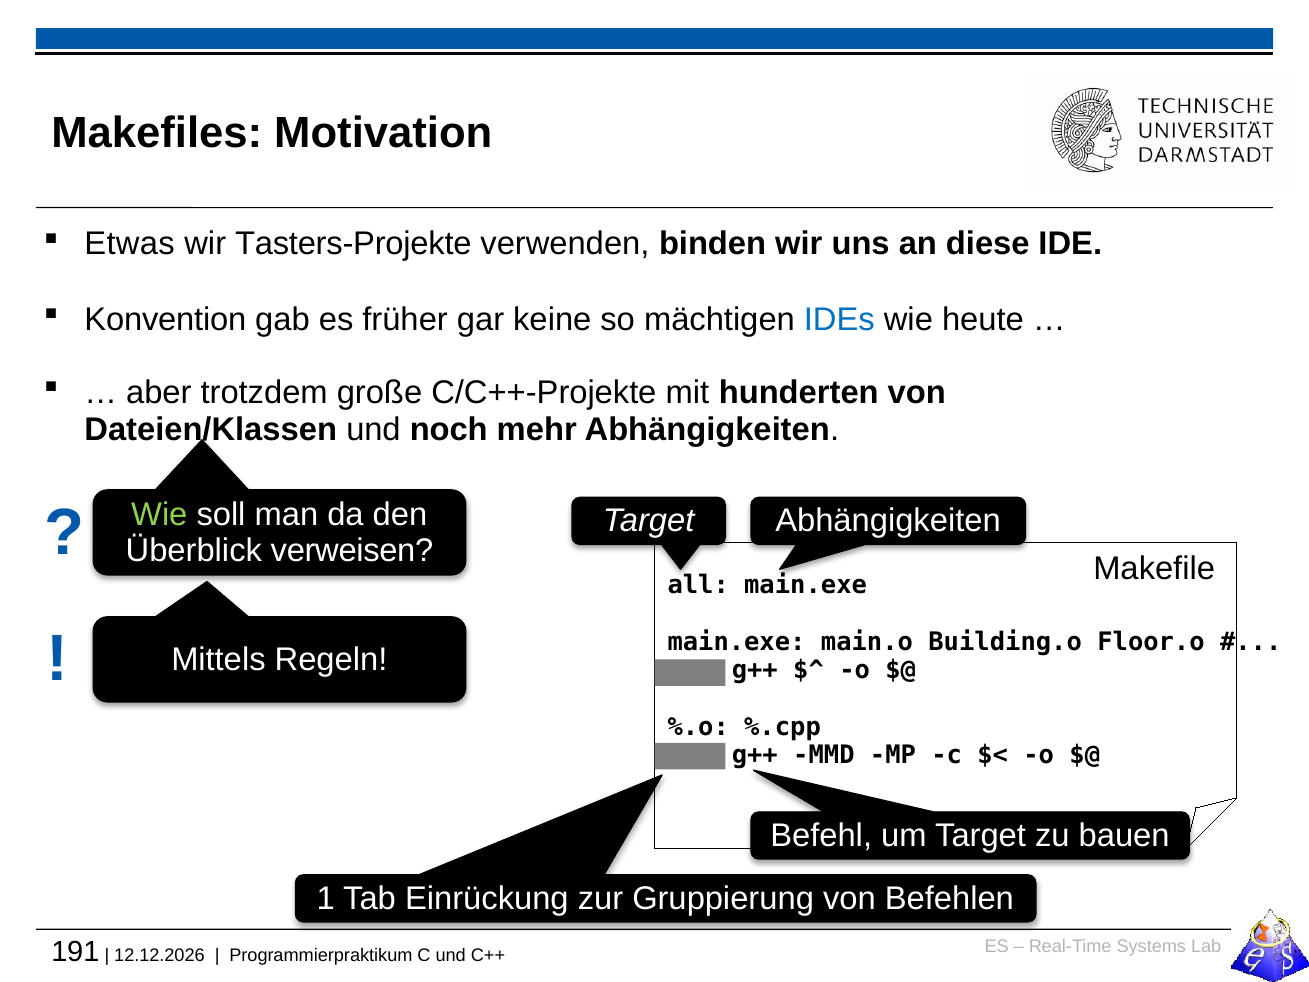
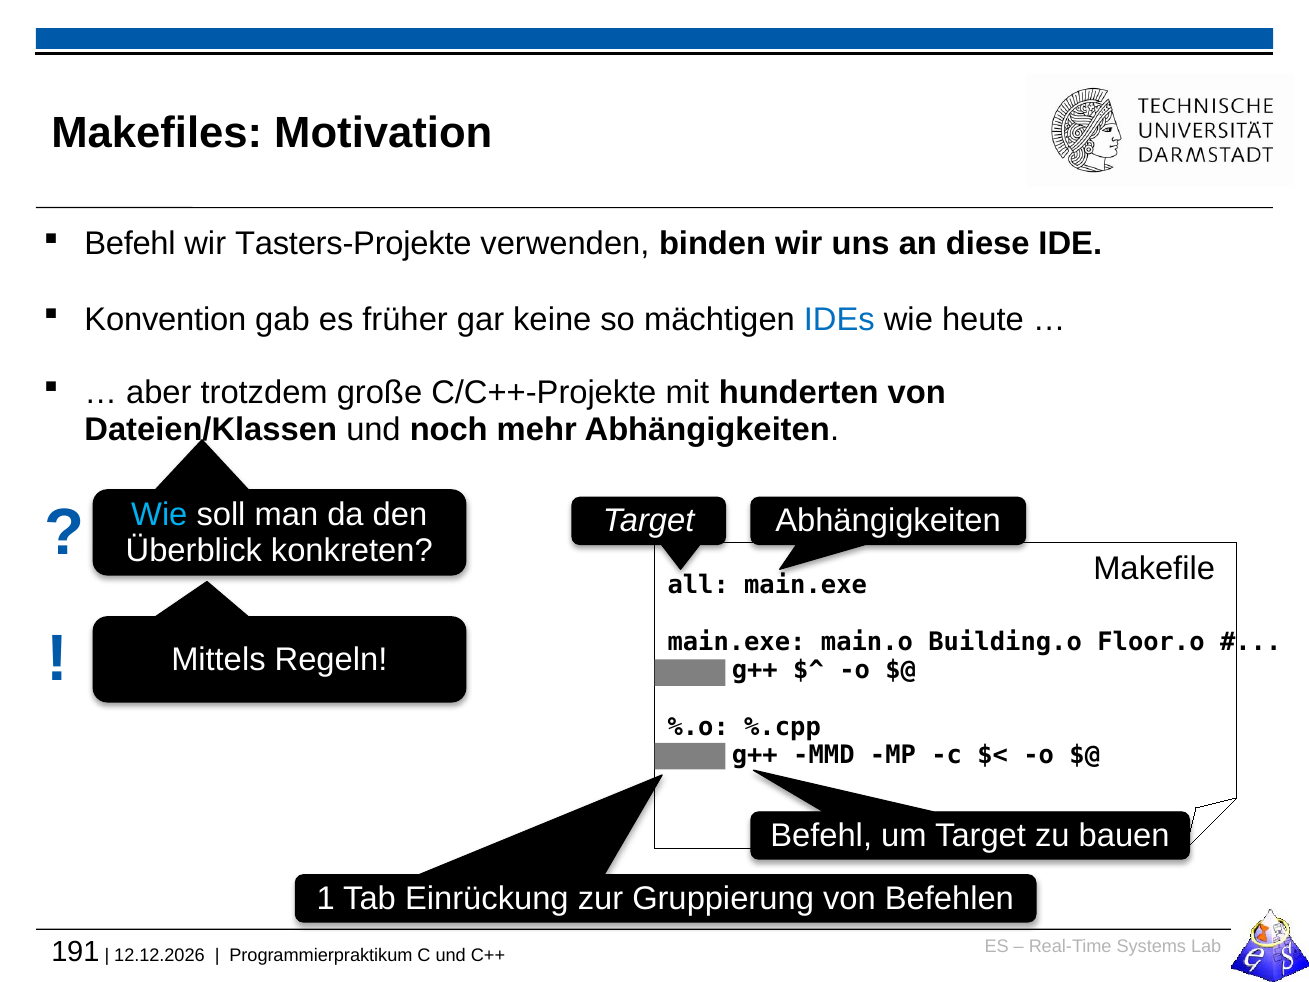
Etwas at (130, 244): Etwas -> Befehl
Wie at (159, 514) colour: light green -> light blue
verweisen: verweisen -> konkreten
